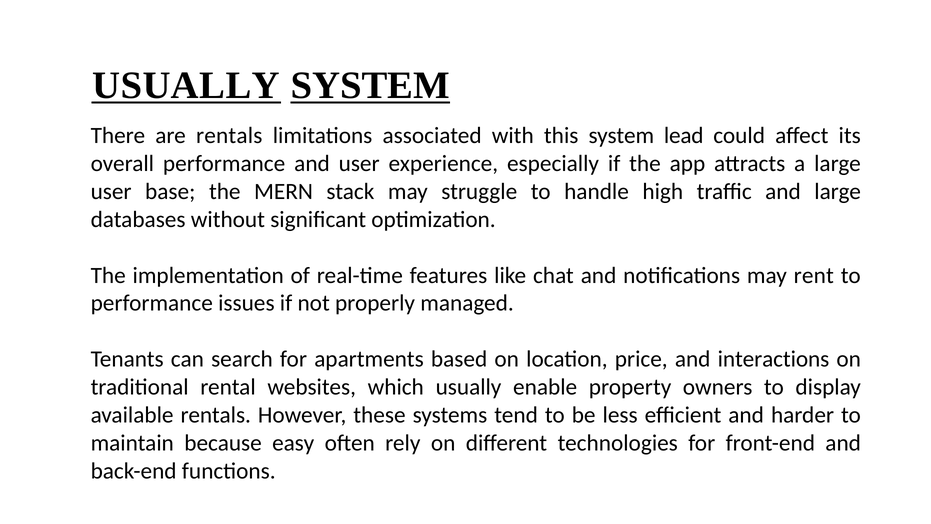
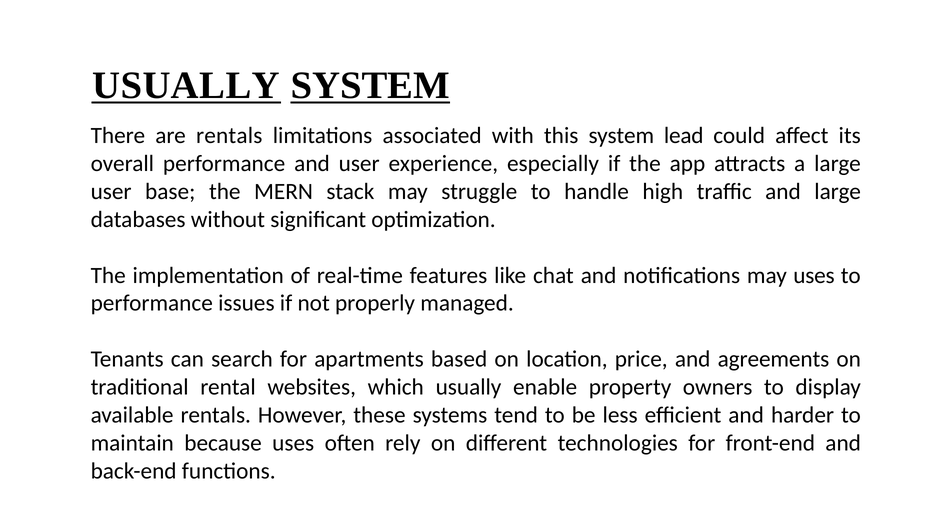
may rent: rent -> uses
interactions: interactions -> agreements
because easy: easy -> uses
